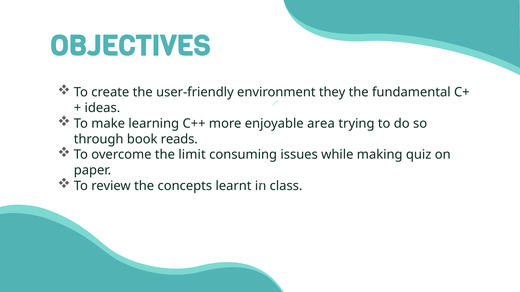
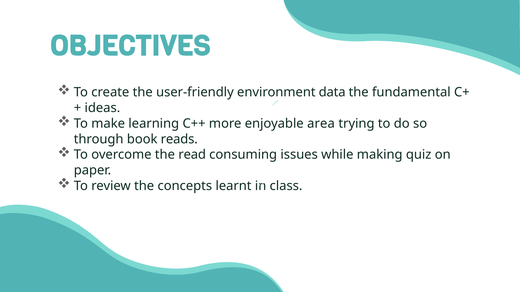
they: they -> data
limit: limit -> read
